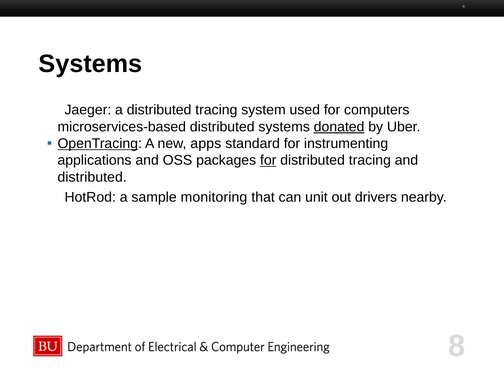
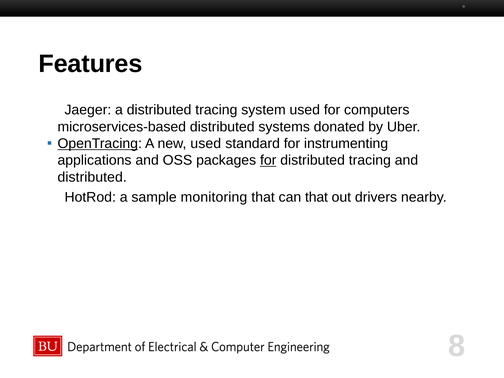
Systems at (90, 64): Systems -> Features
donated underline: present -> none
new apps: apps -> used
can unit: unit -> that
